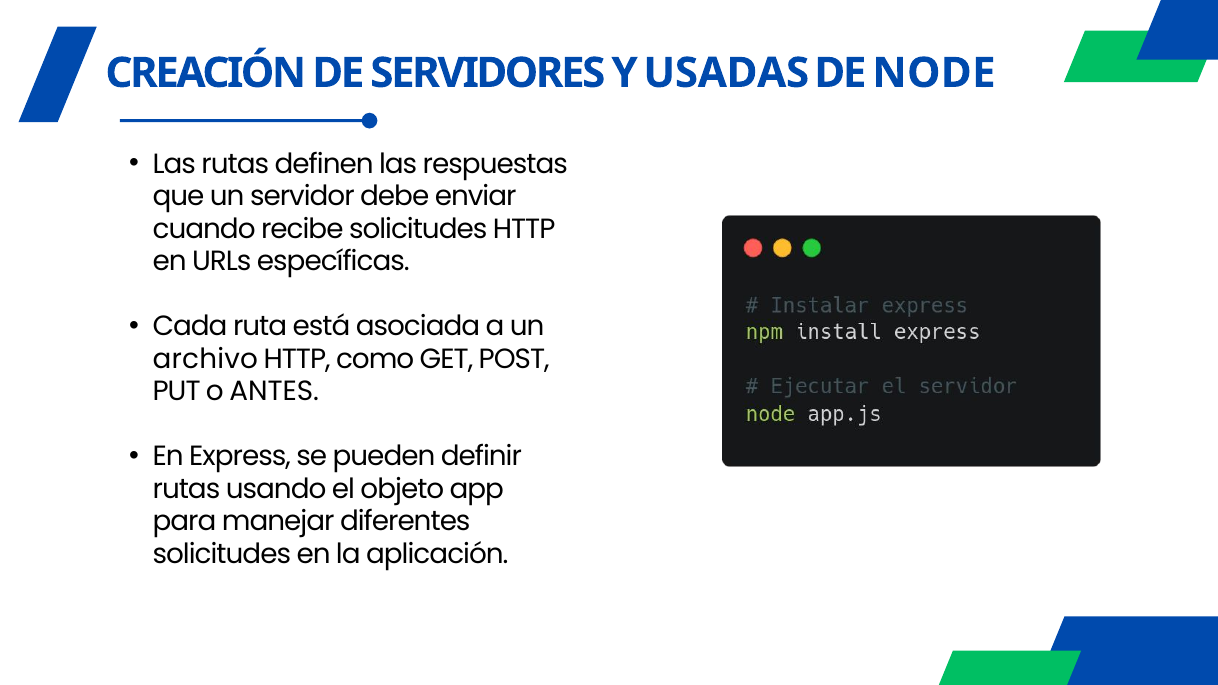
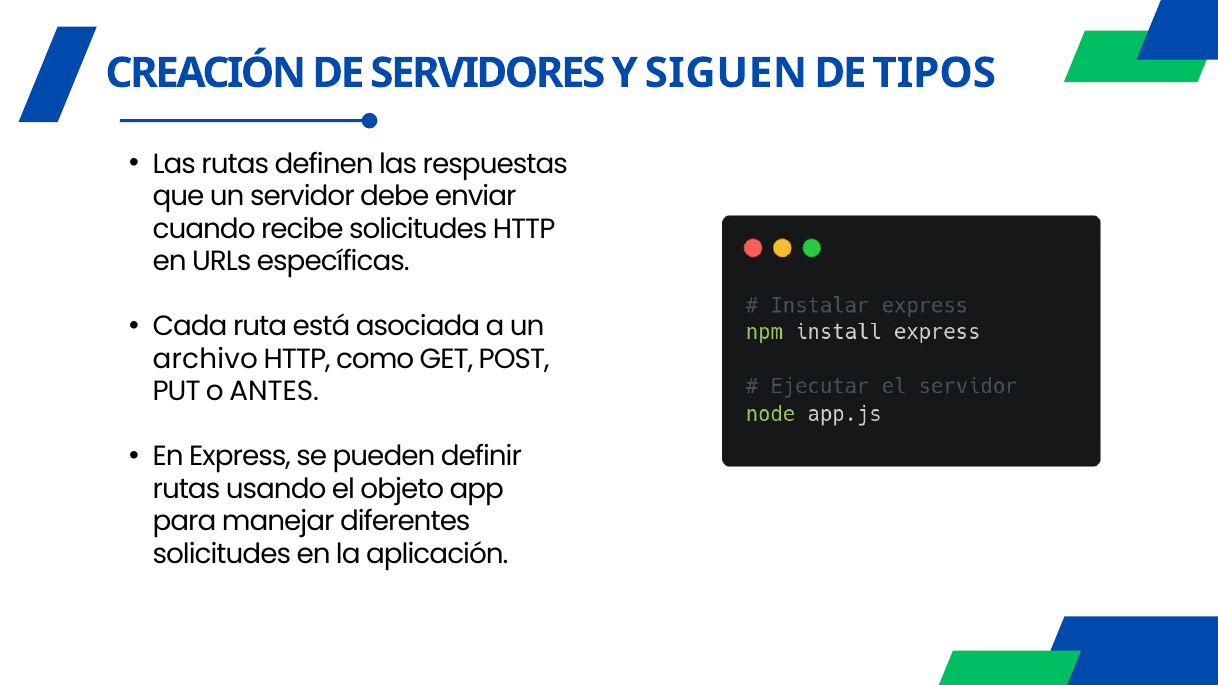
USADAS: USADAS -> SIGUEN
NODE: NODE -> TIPOS
